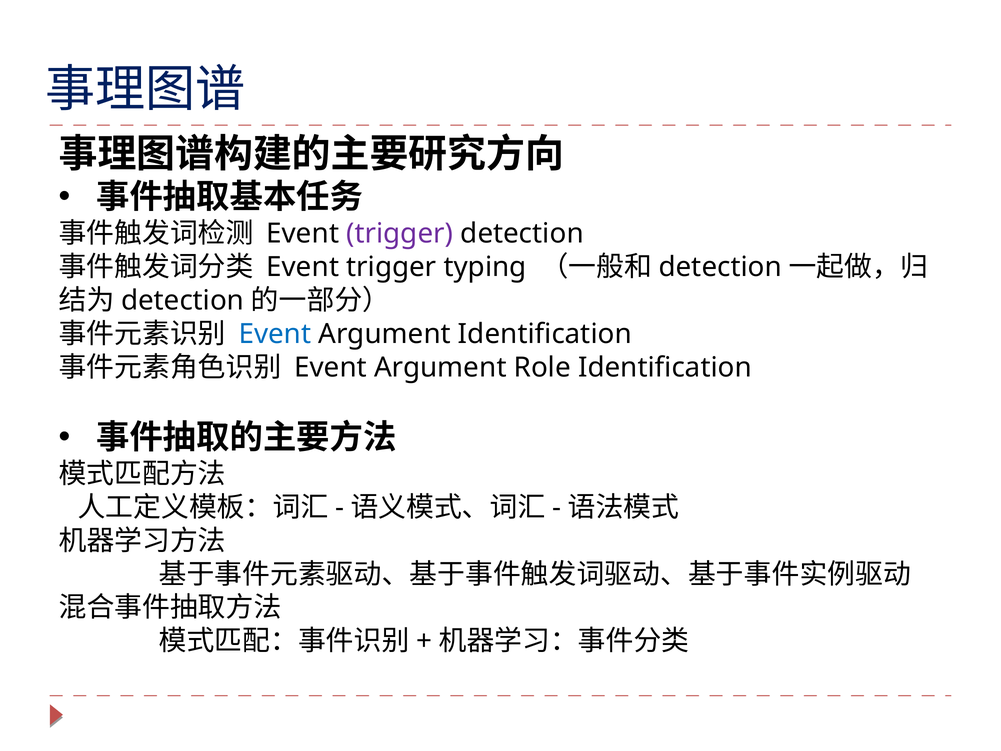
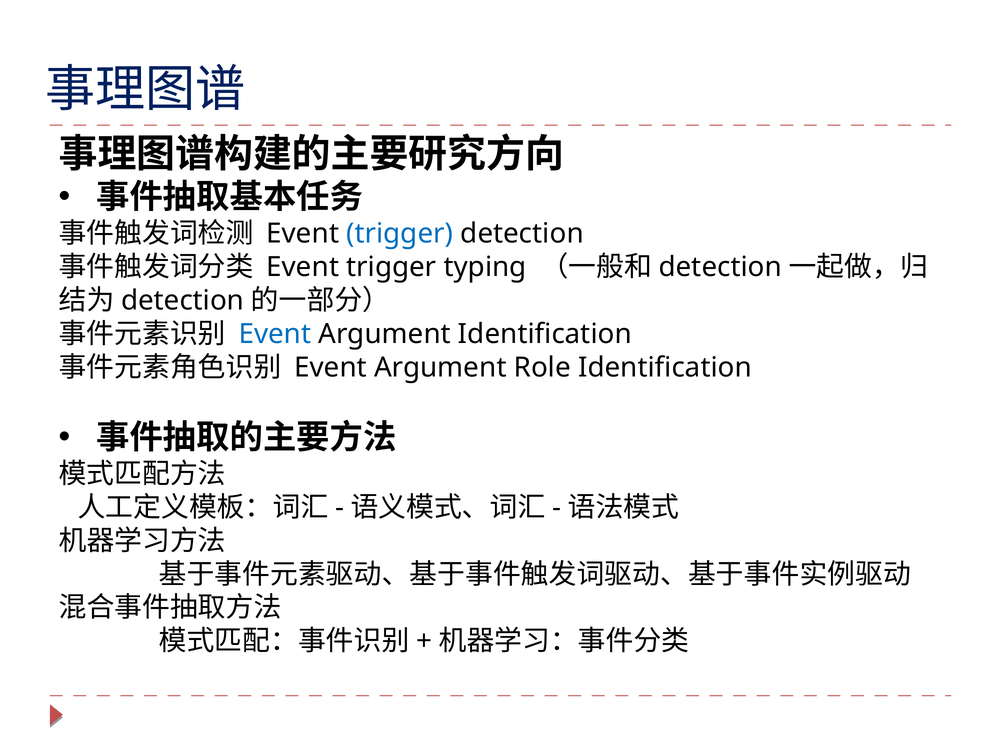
trigger at (400, 234) colour: purple -> blue
